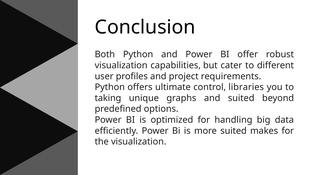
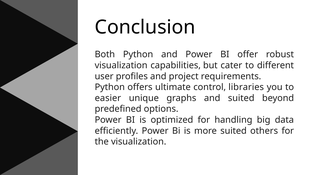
taking: taking -> easier
makes: makes -> others
